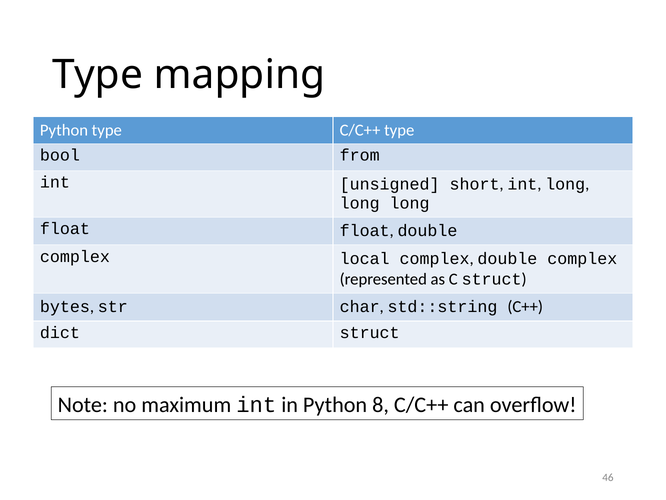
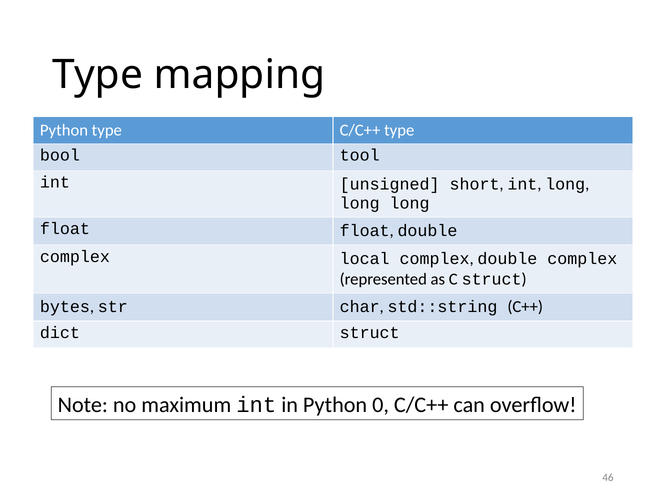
from: from -> tool
8: 8 -> 0
